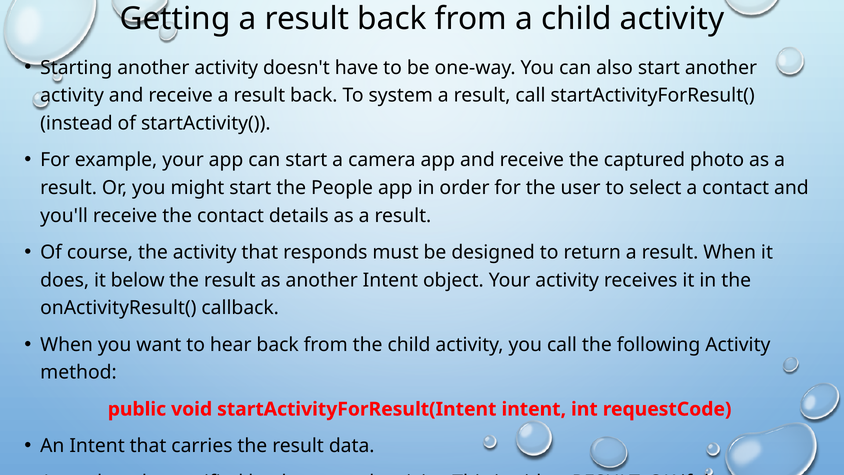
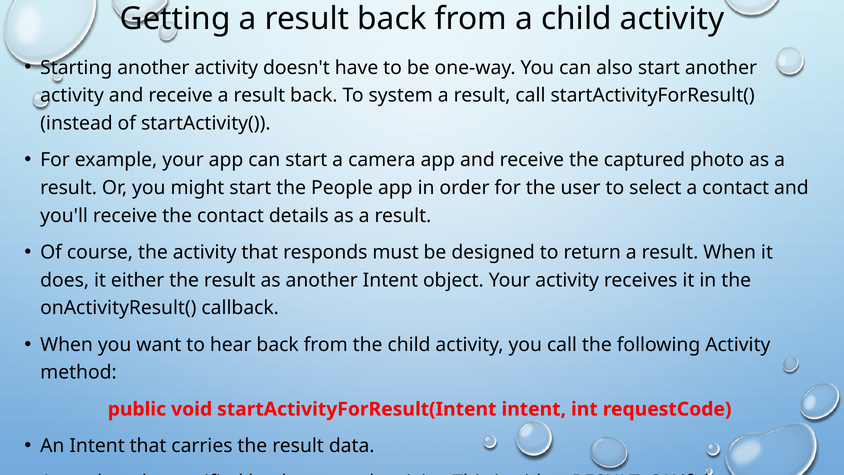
it below: below -> either
